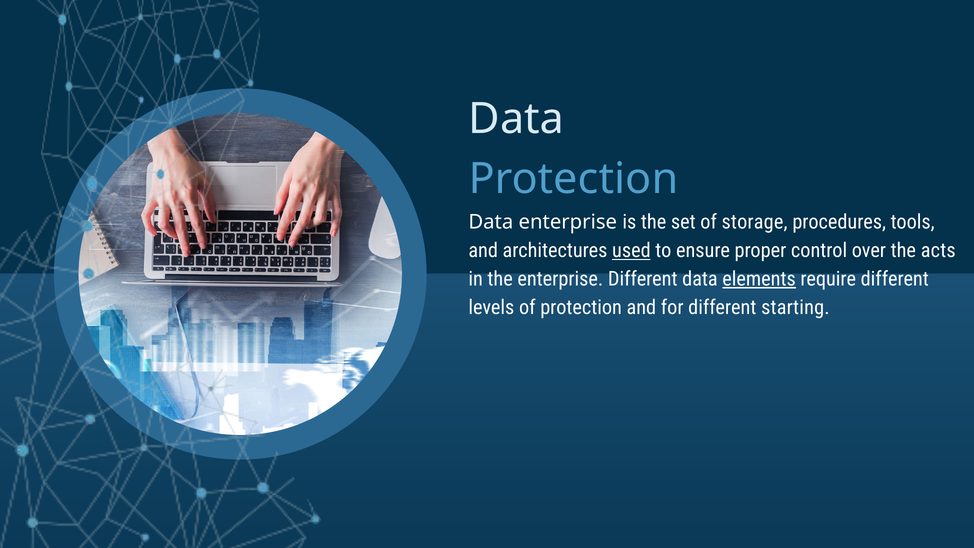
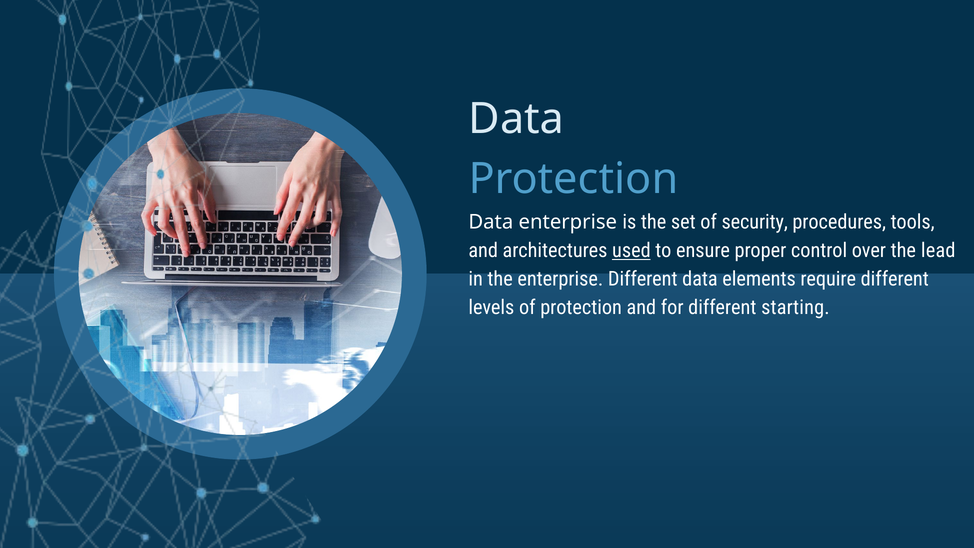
storage: storage -> security
acts: acts -> lead
elements underline: present -> none
